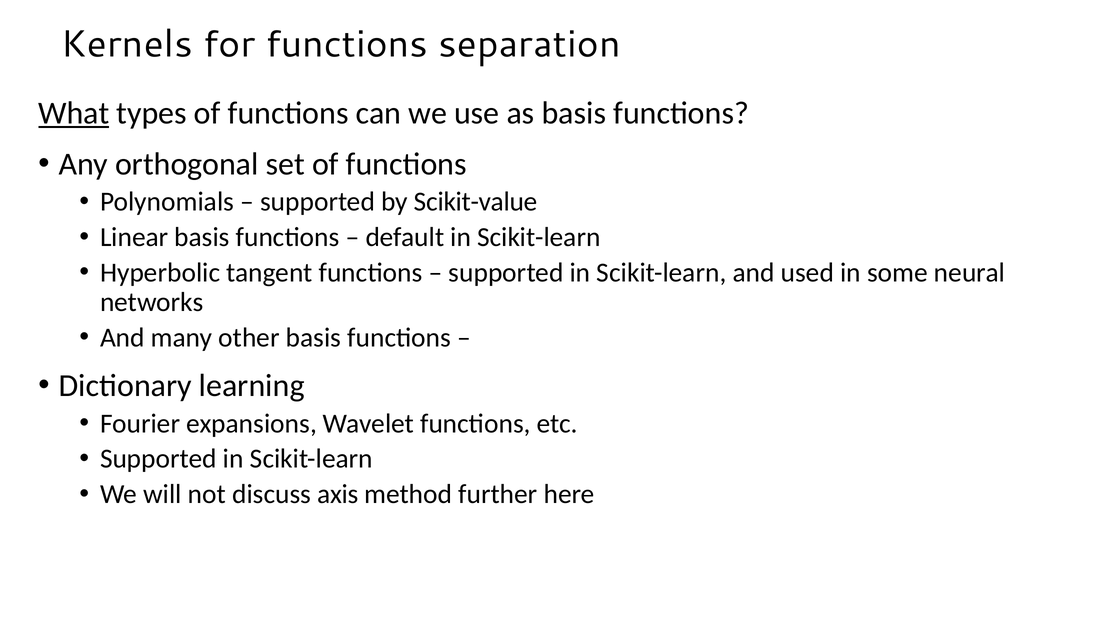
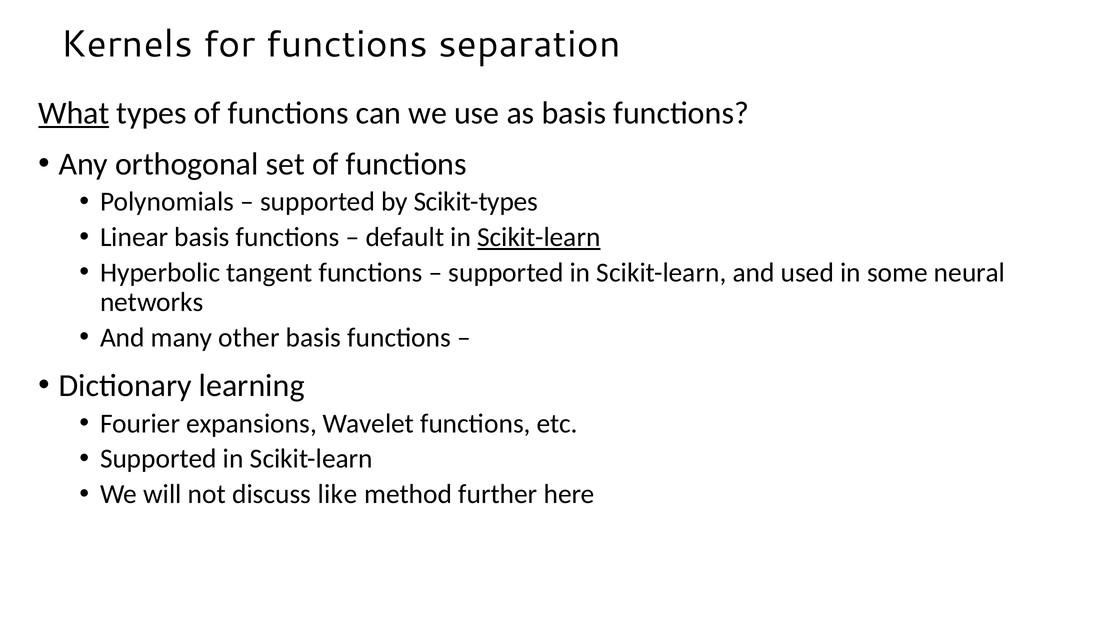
Scikit-value: Scikit-value -> Scikit-types
Scikit-learn at (539, 237) underline: none -> present
axis: axis -> like
